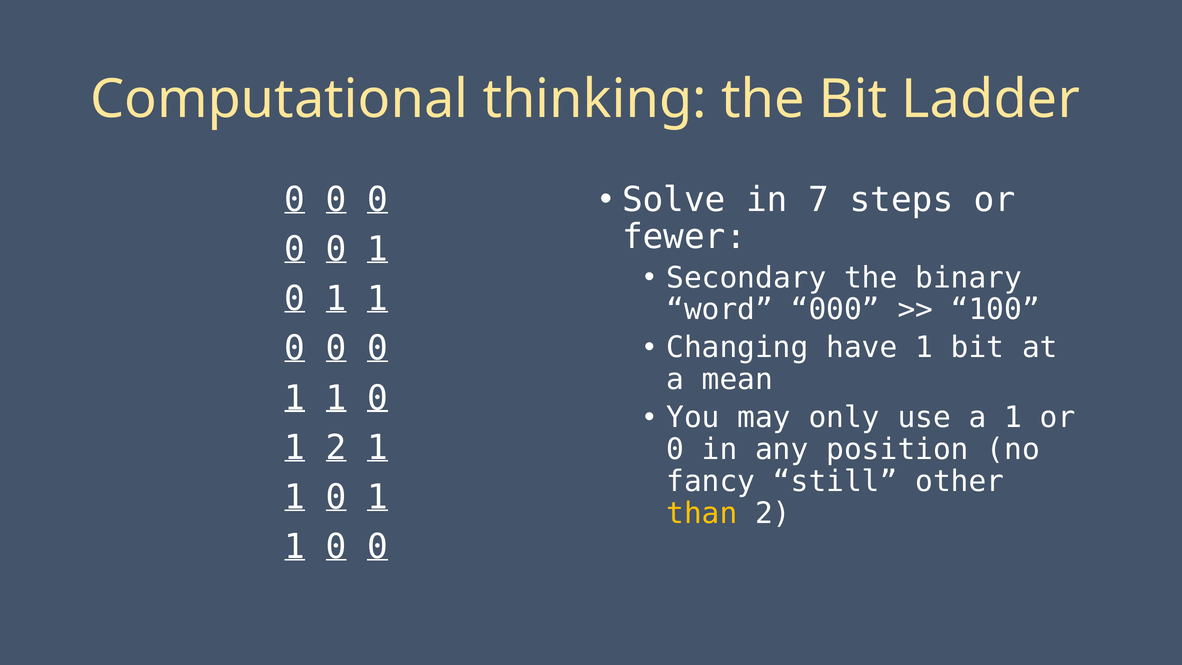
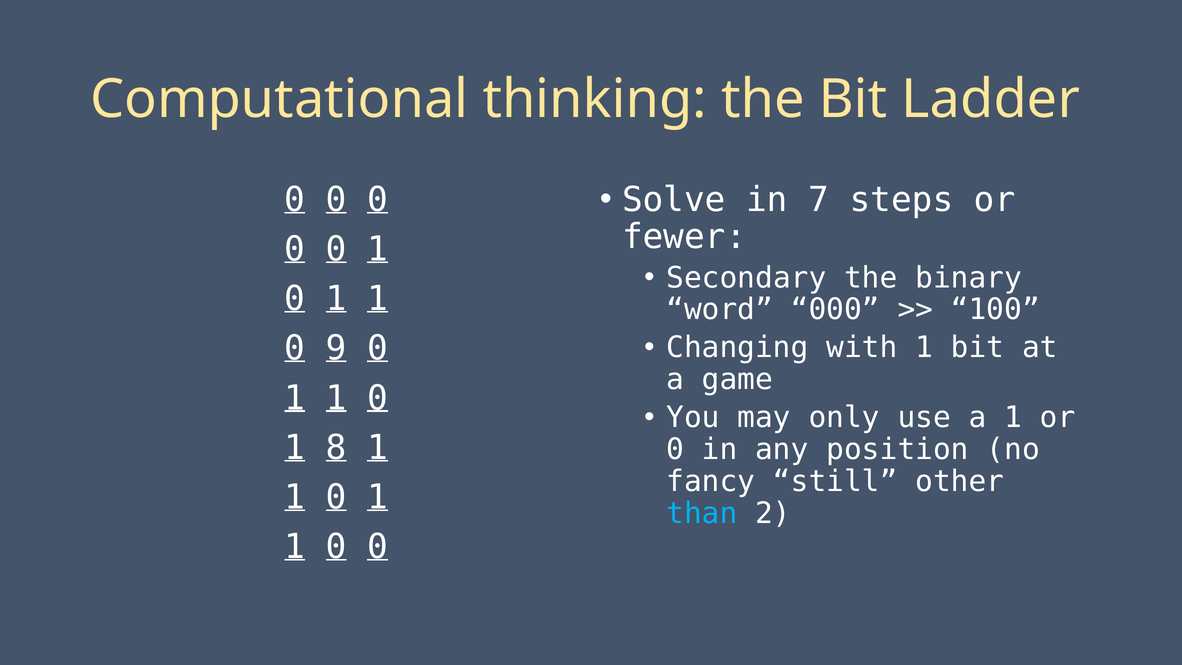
have: have -> with
0 at (336, 349): 0 -> 9
mean: mean -> game
1 2: 2 -> 8
than colour: yellow -> light blue
